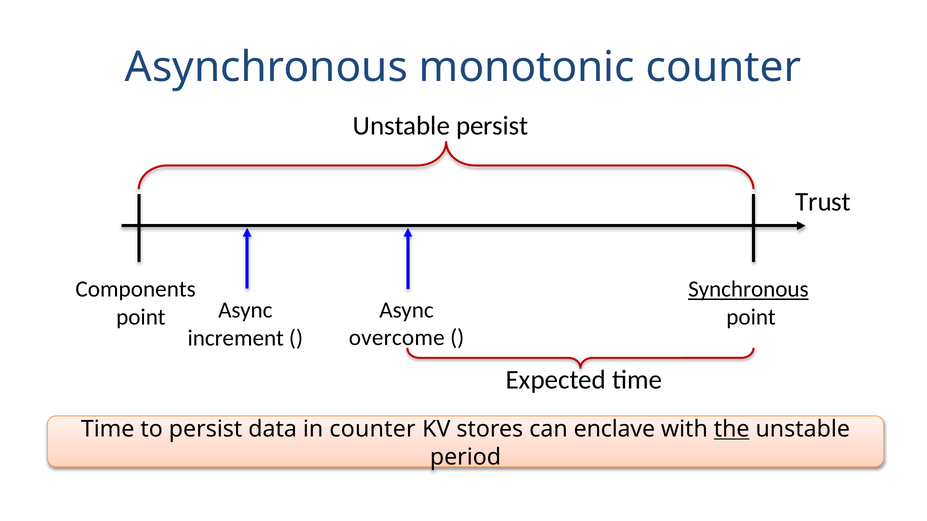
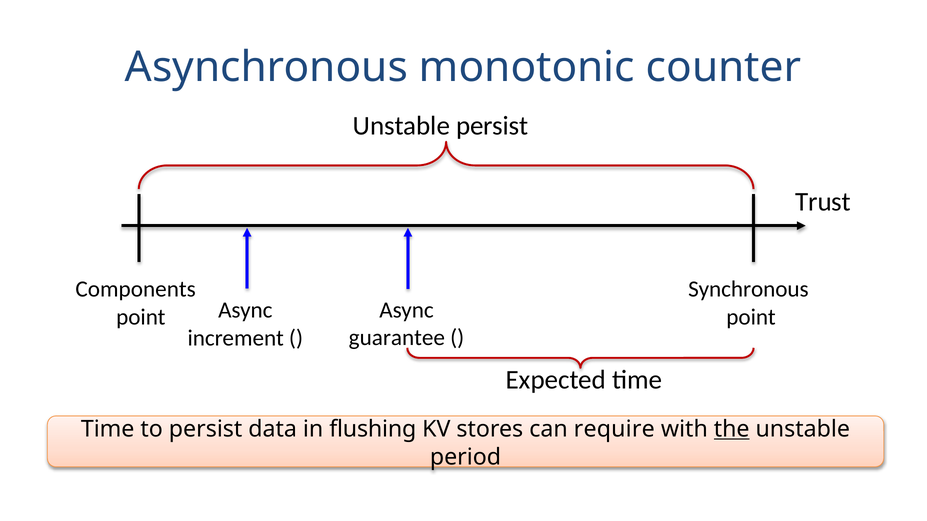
Synchronous underline: present -> none
overcome: overcome -> guarantee
in counter: counter -> flushing
enclave: enclave -> require
